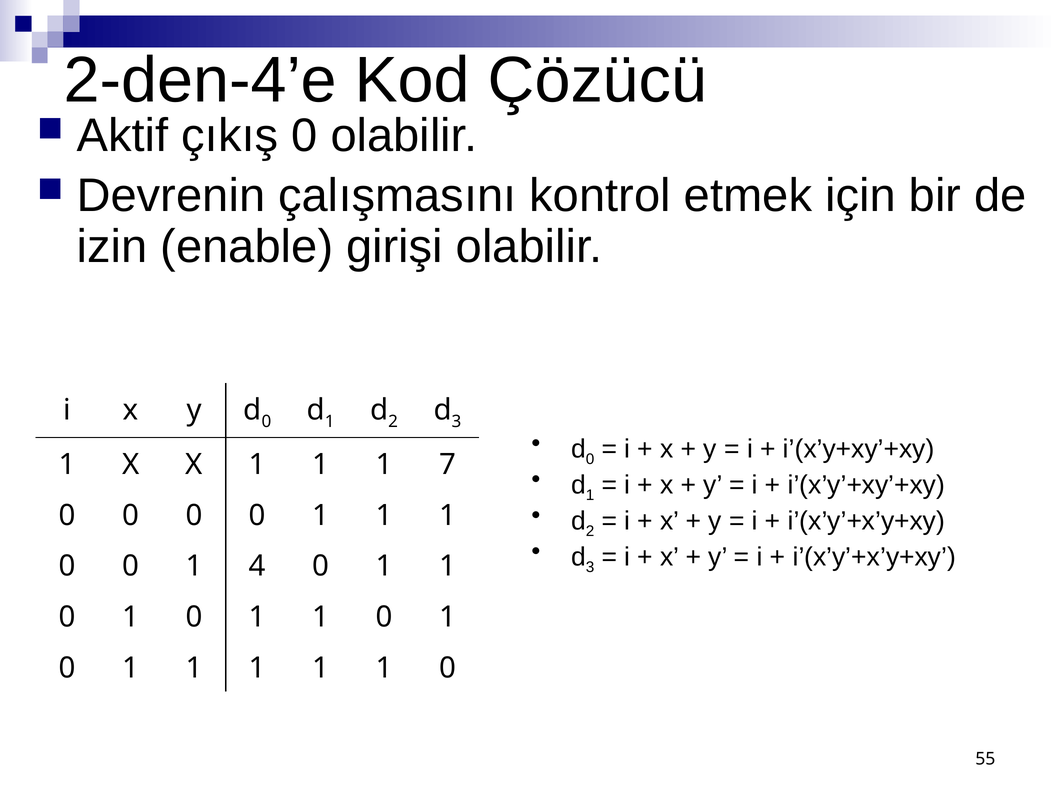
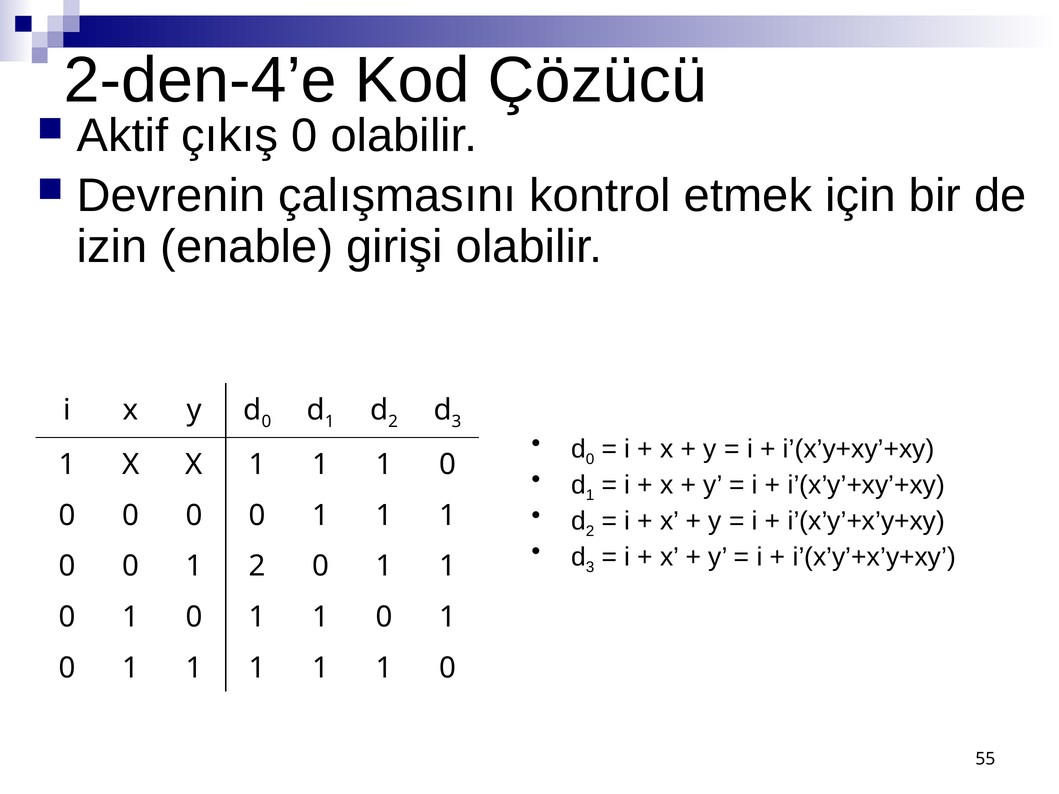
7 at (448, 465): 7 -> 0
1 4: 4 -> 2
